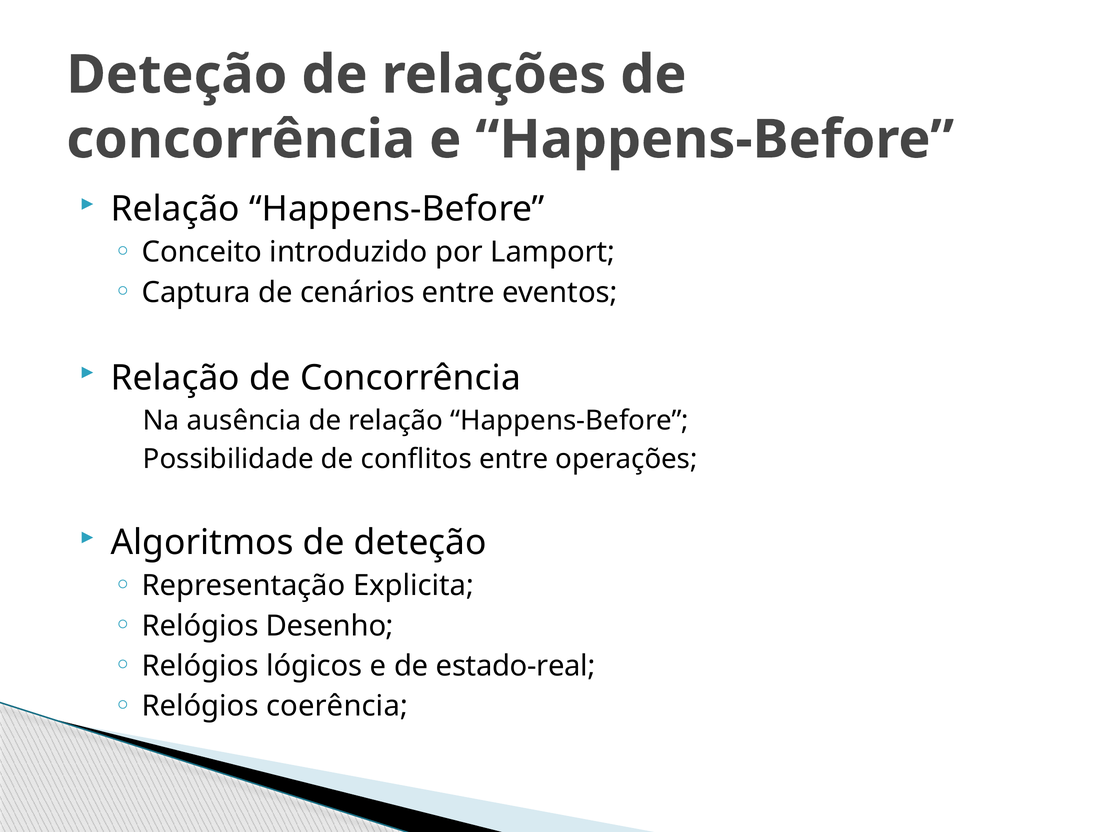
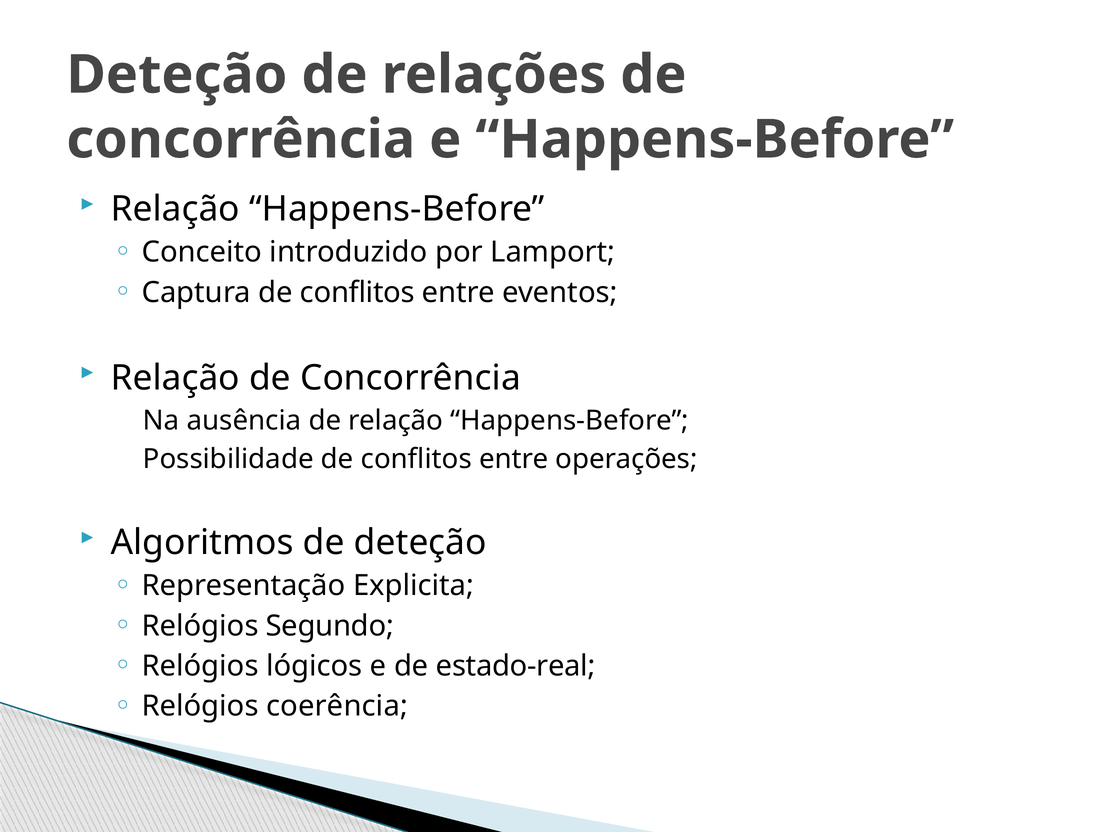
Captura de cenários: cenários -> conflitos
Desenho: Desenho -> Segundo
